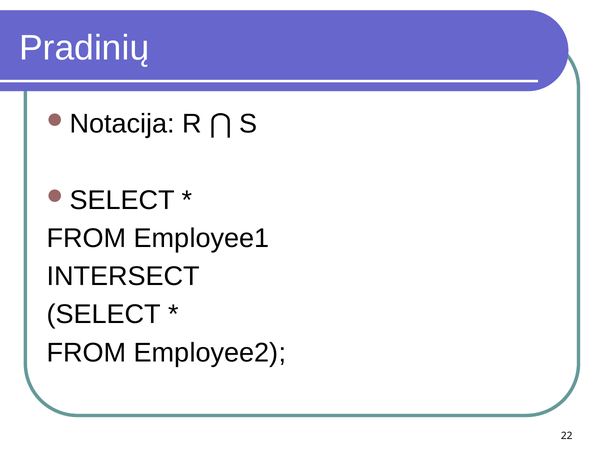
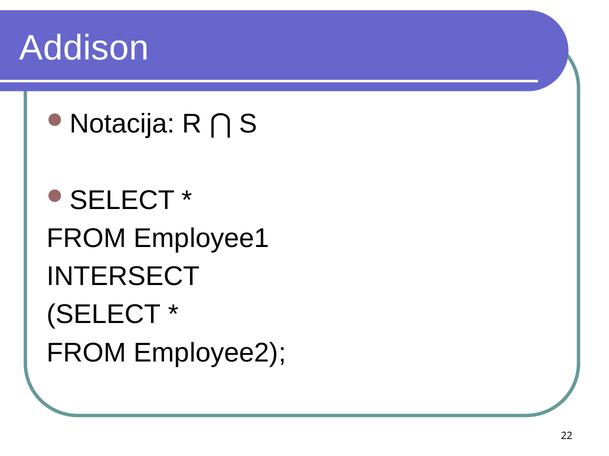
Pradinių: Pradinių -> Addison
